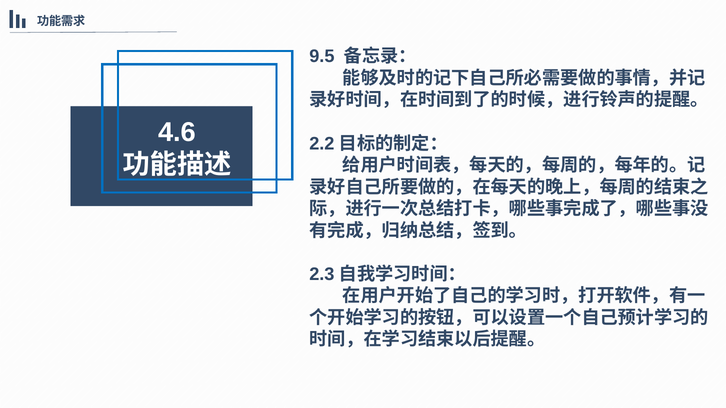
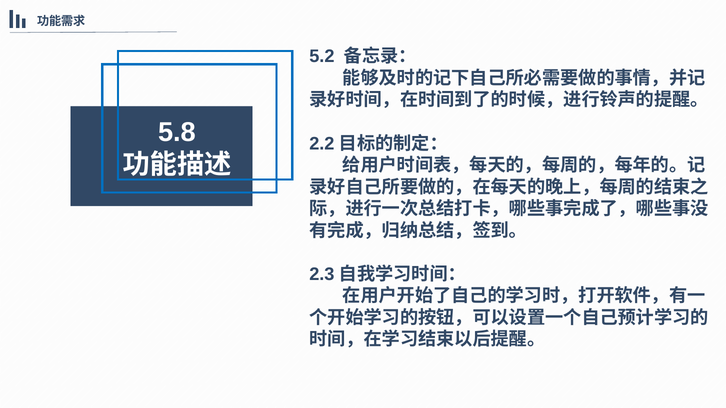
9.5: 9.5 -> 5.2
4.6: 4.6 -> 5.8
